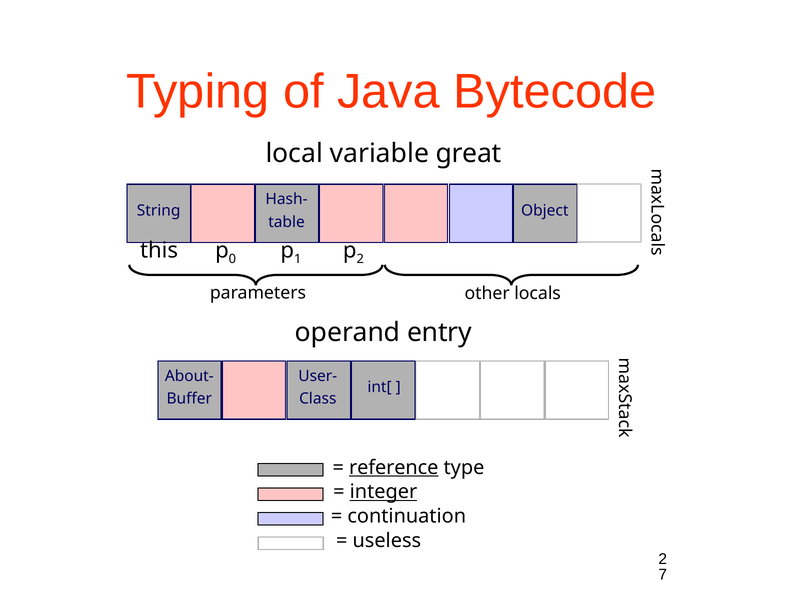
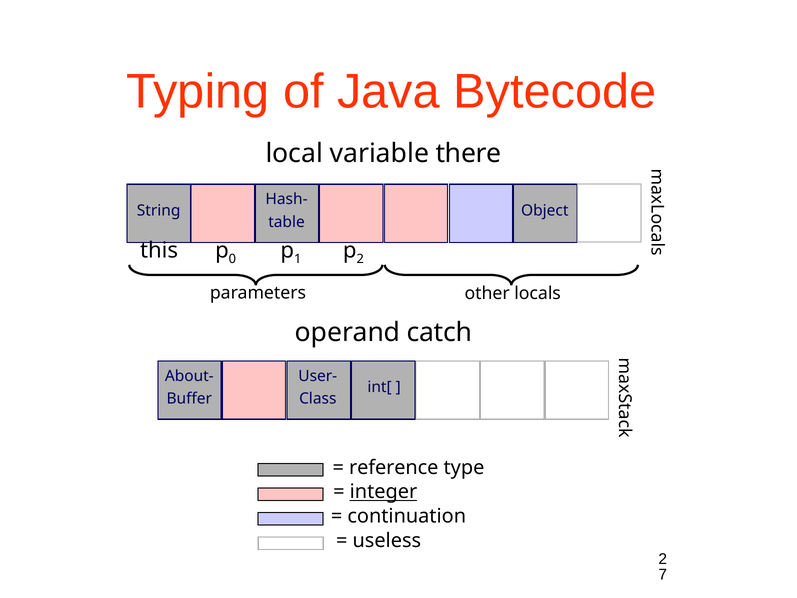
great: great -> there
entry: entry -> catch
reference underline: present -> none
